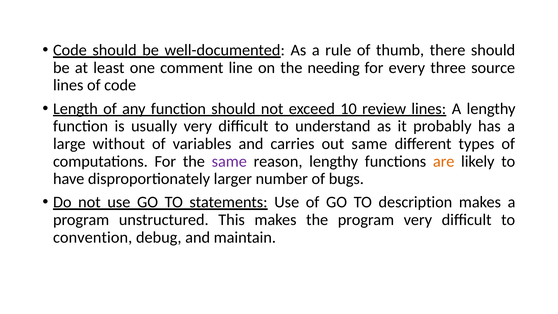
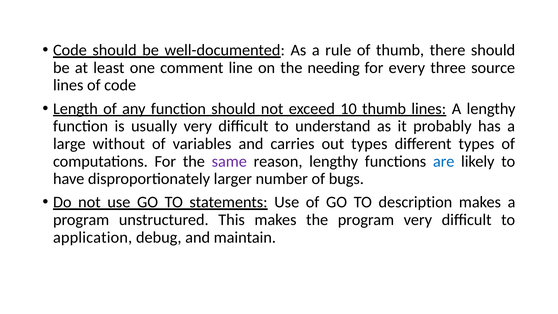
10 review: review -> thumb
out same: same -> types
are colour: orange -> blue
convention: convention -> application
